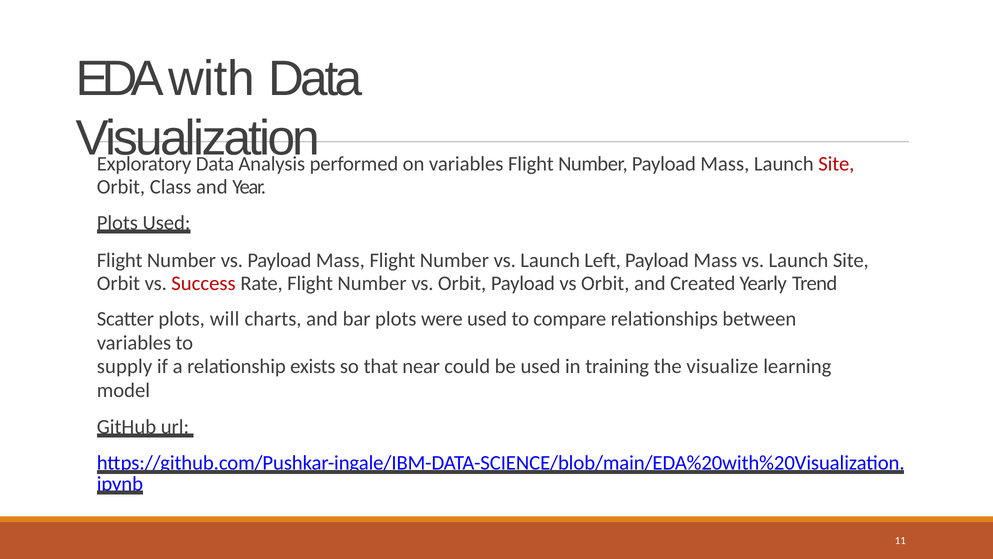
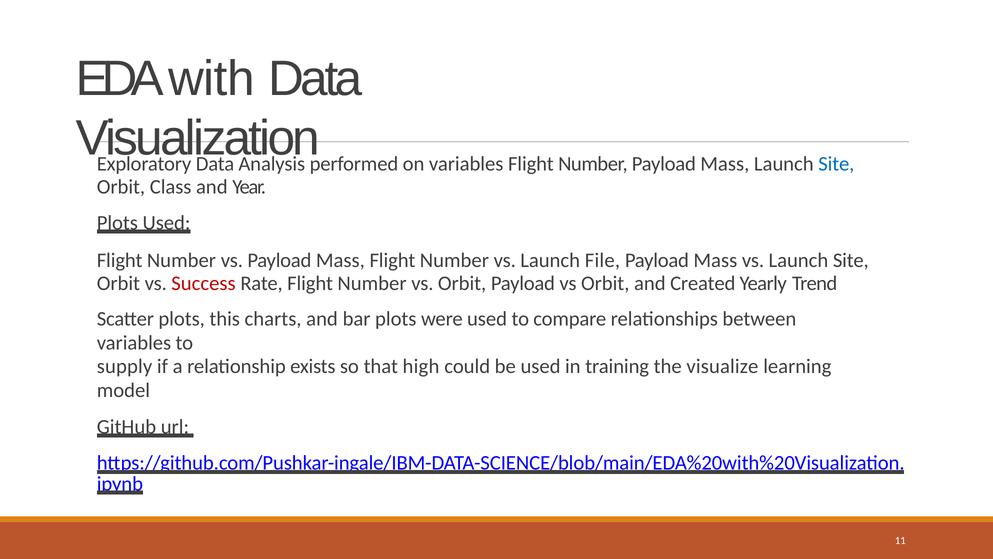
Site at (836, 164) colour: red -> blue
Left: Left -> File
will: will -> this
near: near -> high
